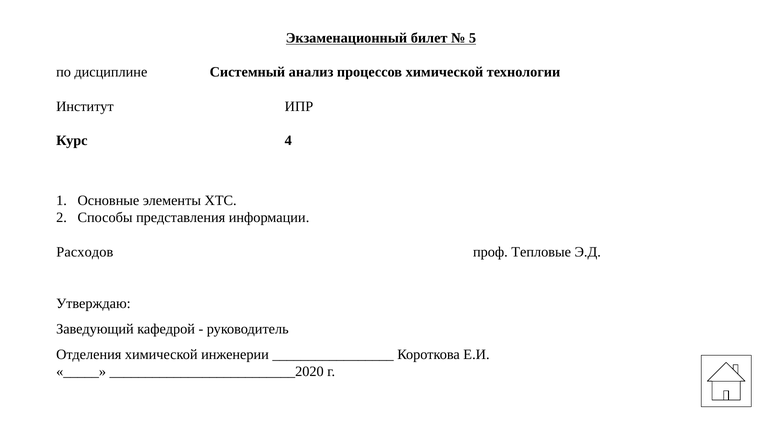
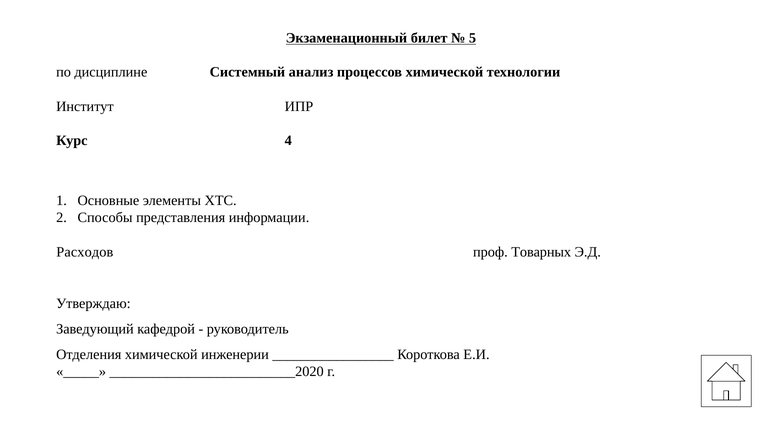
Тепловые: Тепловые -> Товарных
